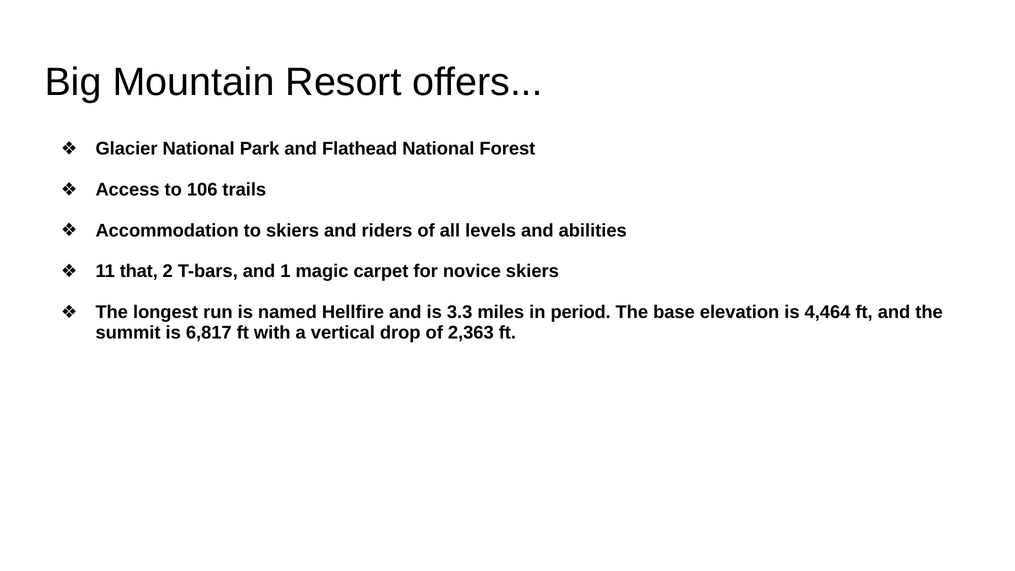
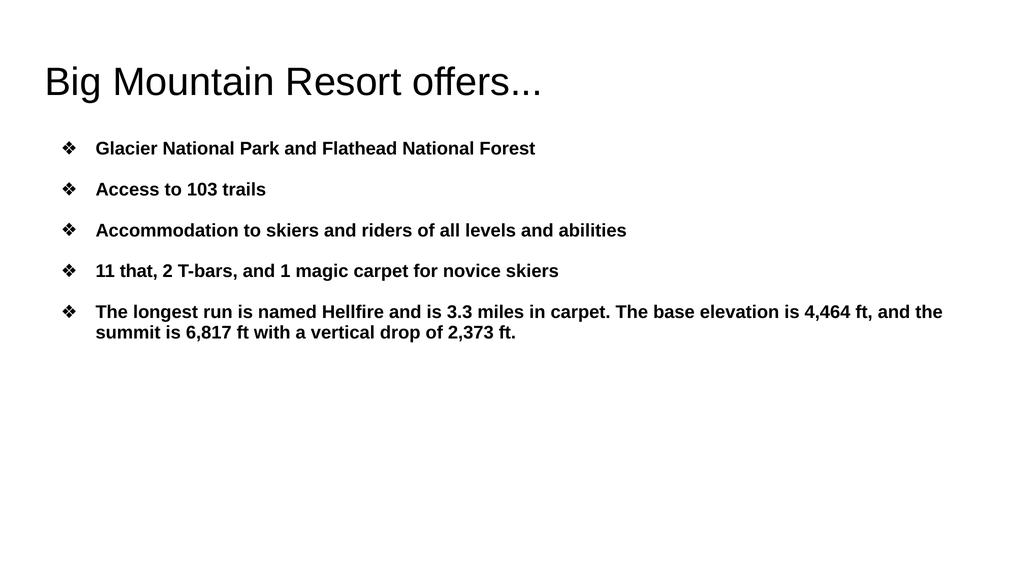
106: 106 -> 103
in period: period -> carpet
2,363: 2,363 -> 2,373
